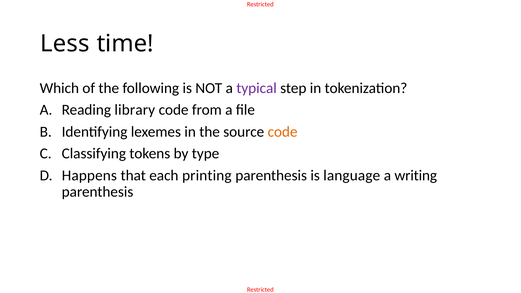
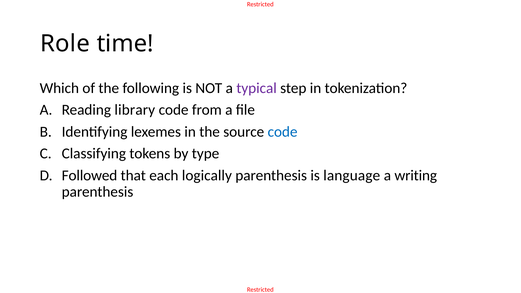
Less: Less -> Role
code at (283, 132) colour: orange -> blue
Happens: Happens -> Followed
printing: printing -> logically
